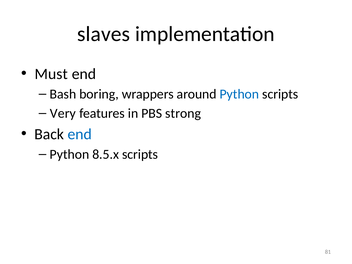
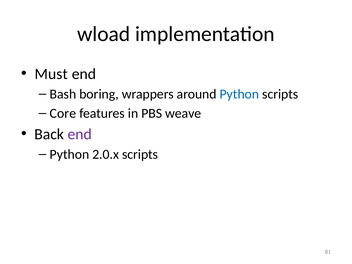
slaves: slaves -> wload
Very: Very -> Core
strong: strong -> weave
end at (80, 134) colour: blue -> purple
8.5.x: 8.5.x -> 2.0.x
